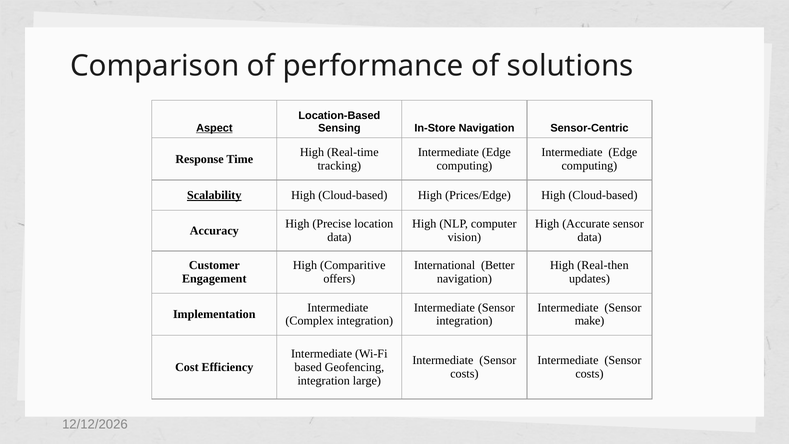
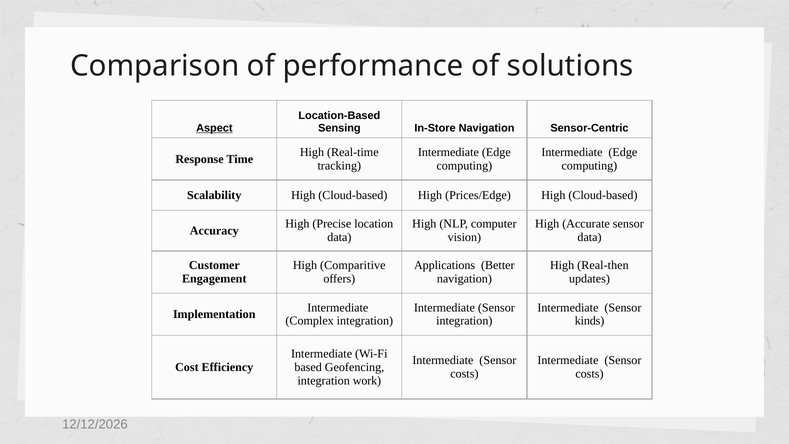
Scalability underline: present -> none
International: International -> Applications
make: make -> kinds
large: large -> work
